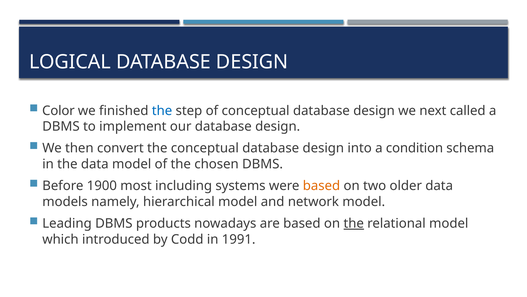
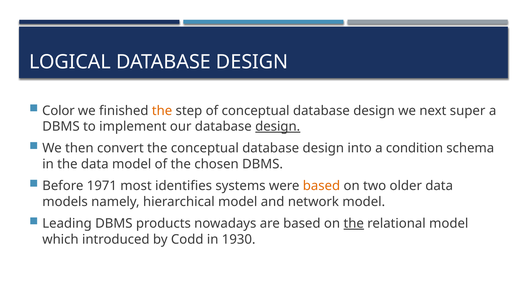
the at (162, 110) colour: blue -> orange
called: called -> super
design at (278, 126) underline: none -> present
1900: 1900 -> 1971
including: including -> identifies
1991: 1991 -> 1930
